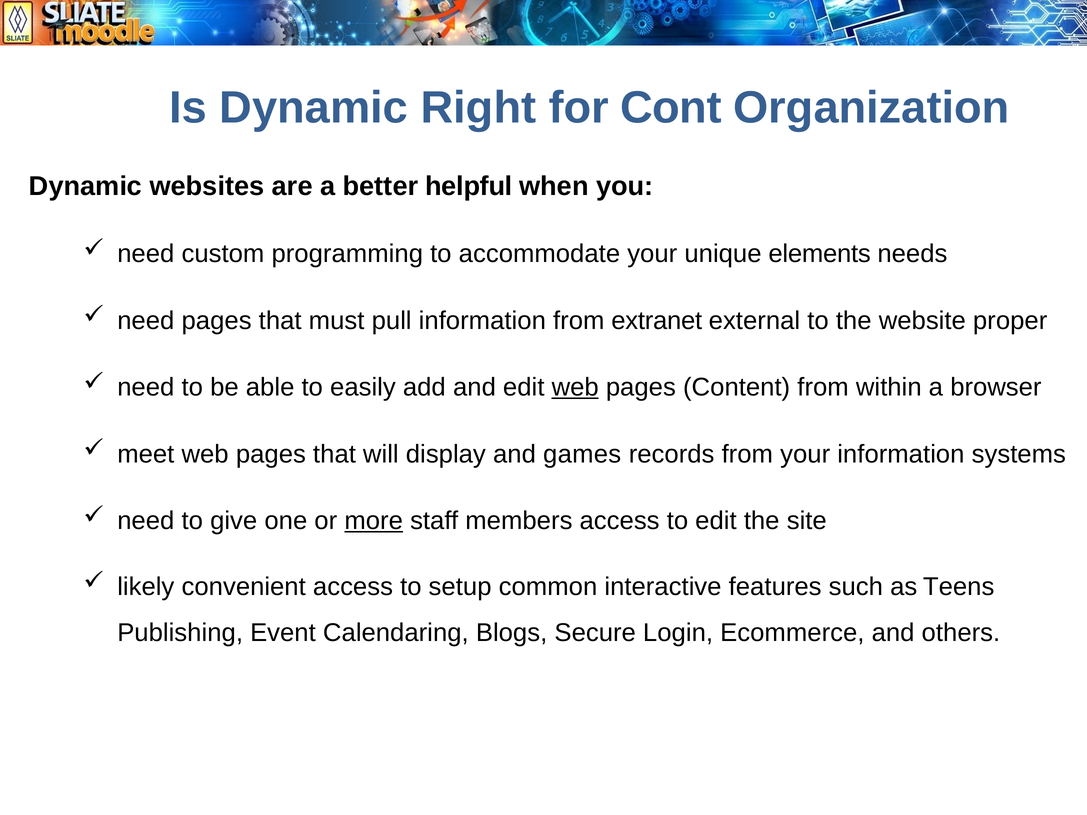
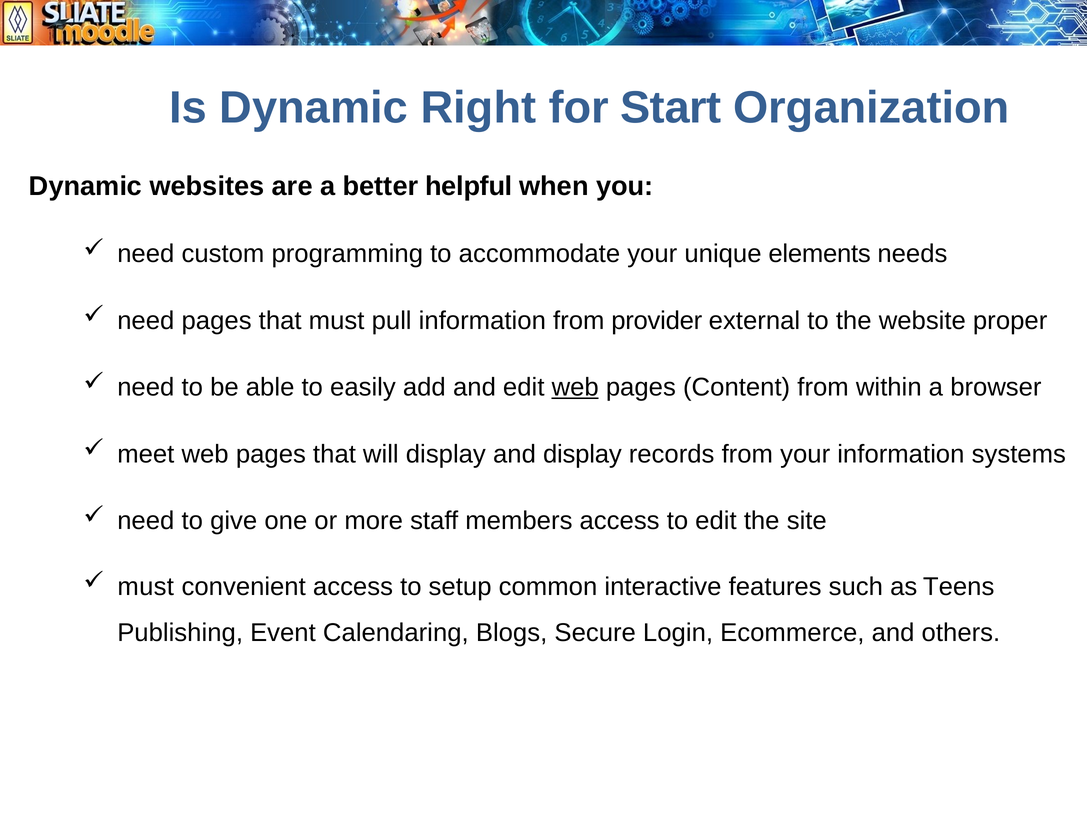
Cont: Cont -> Start
extranet: extranet -> provider
and games: games -> display
more underline: present -> none
likely at (146, 587): likely -> must
